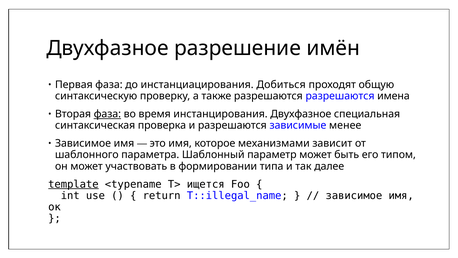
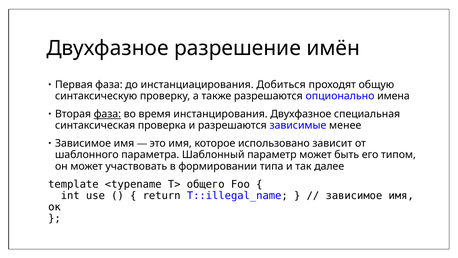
разрешаются разрешаются: разрешаются -> опционально
механизмами: механизмами -> использовано
template underline: present -> none
ищется: ищется -> общего
